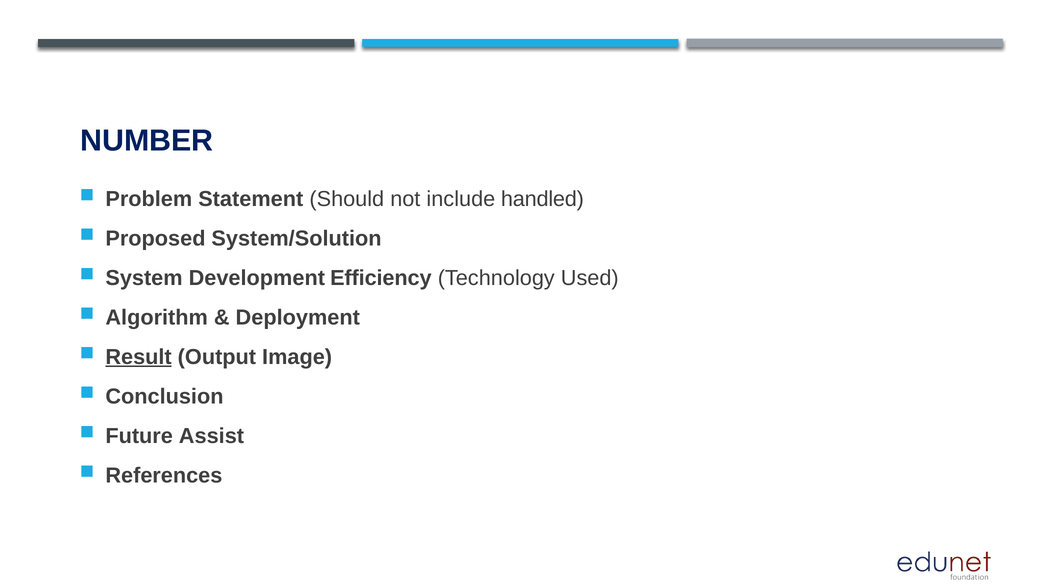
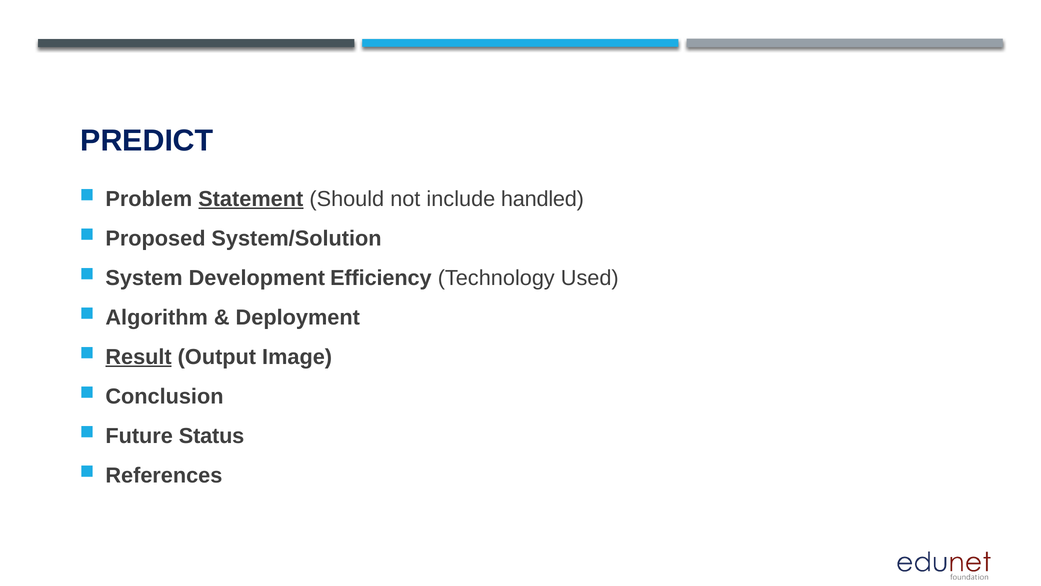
NUMBER: NUMBER -> PREDICT
Statement underline: none -> present
Assist: Assist -> Status
